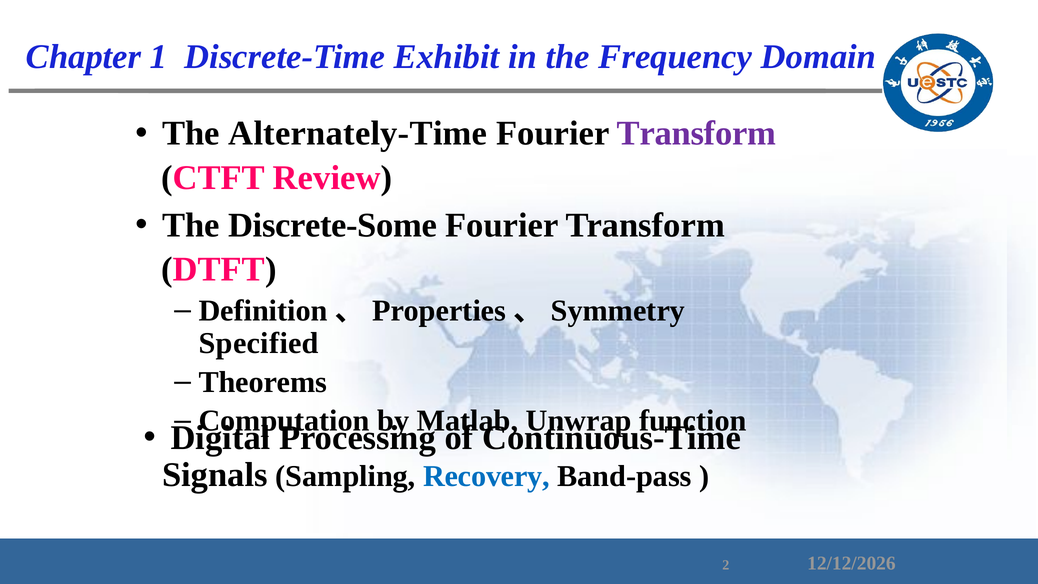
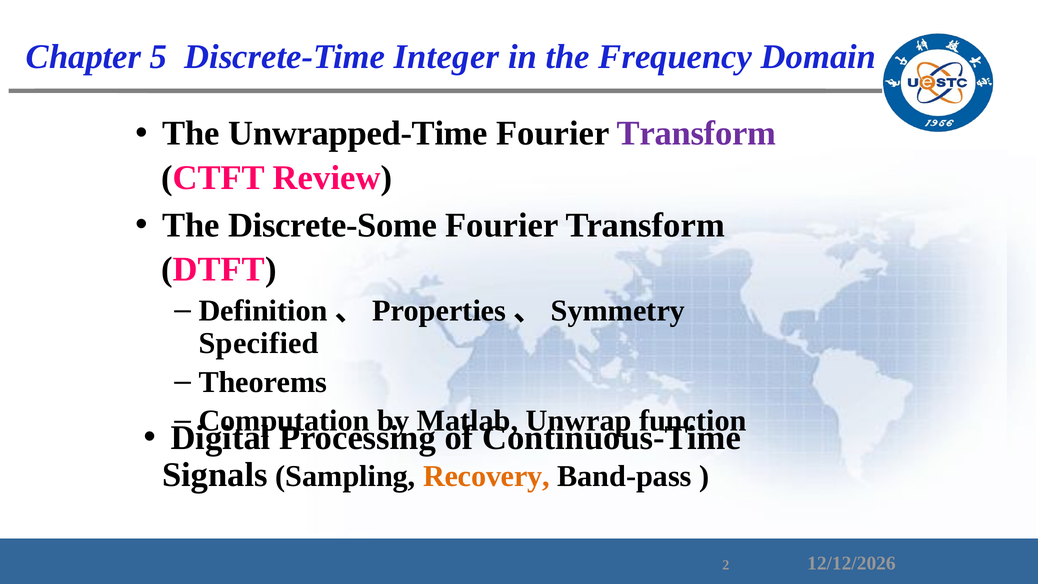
1: 1 -> 5
Exhibit: Exhibit -> Integer
Alternately-Time: Alternately-Time -> Unwrapped-Time
Recovery colour: blue -> orange
